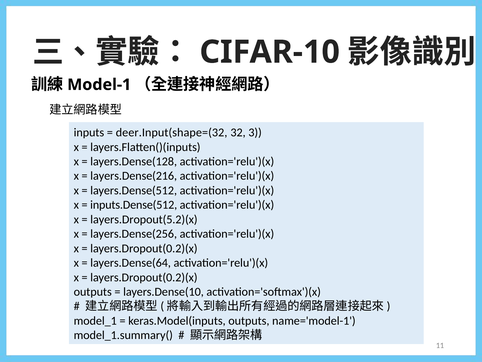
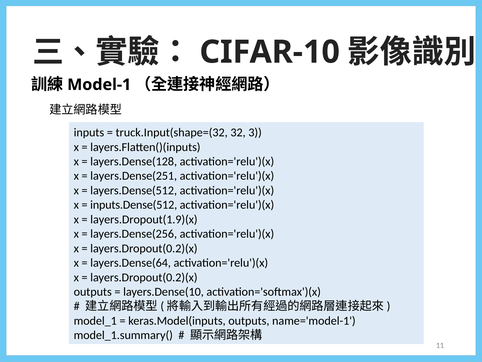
deer.Input(shape=(32: deer.Input(shape=(32 -> truck.Input(shape=(32
layers.Dense(216: layers.Dense(216 -> layers.Dense(251
layers.Dropout(5.2)(x: layers.Dropout(5.2)(x -> layers.Dropout(1.9)(x
